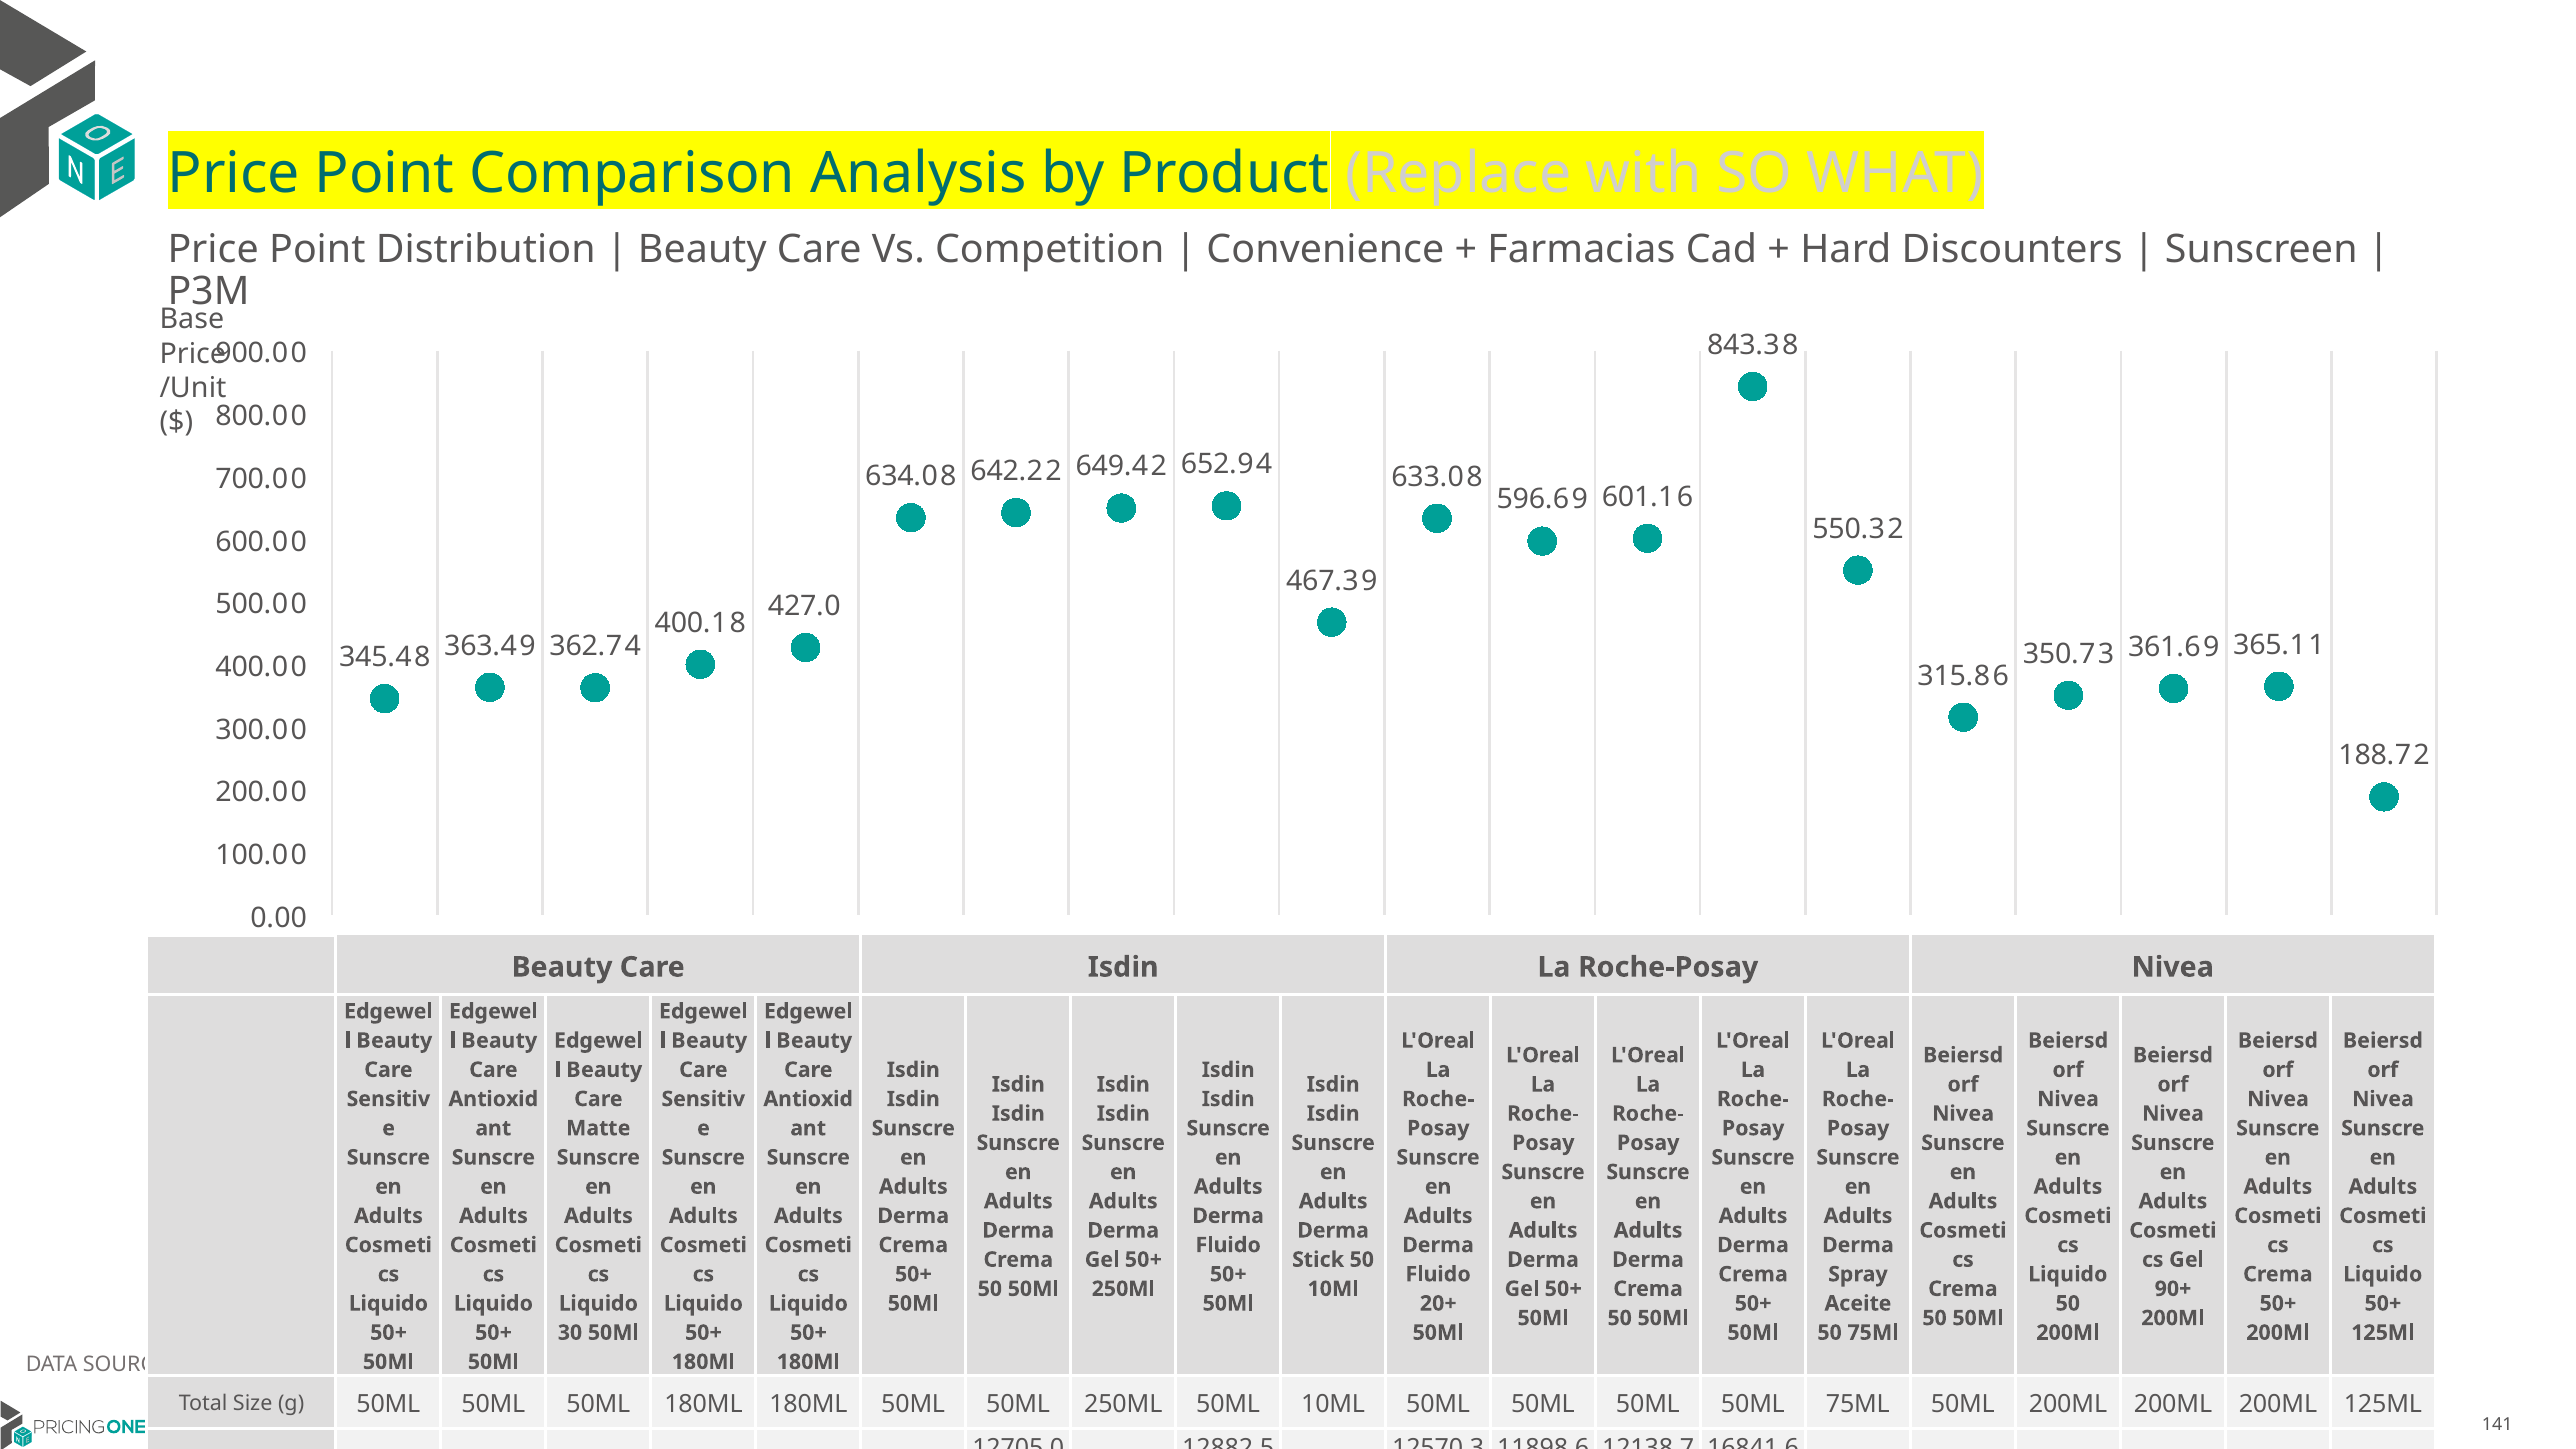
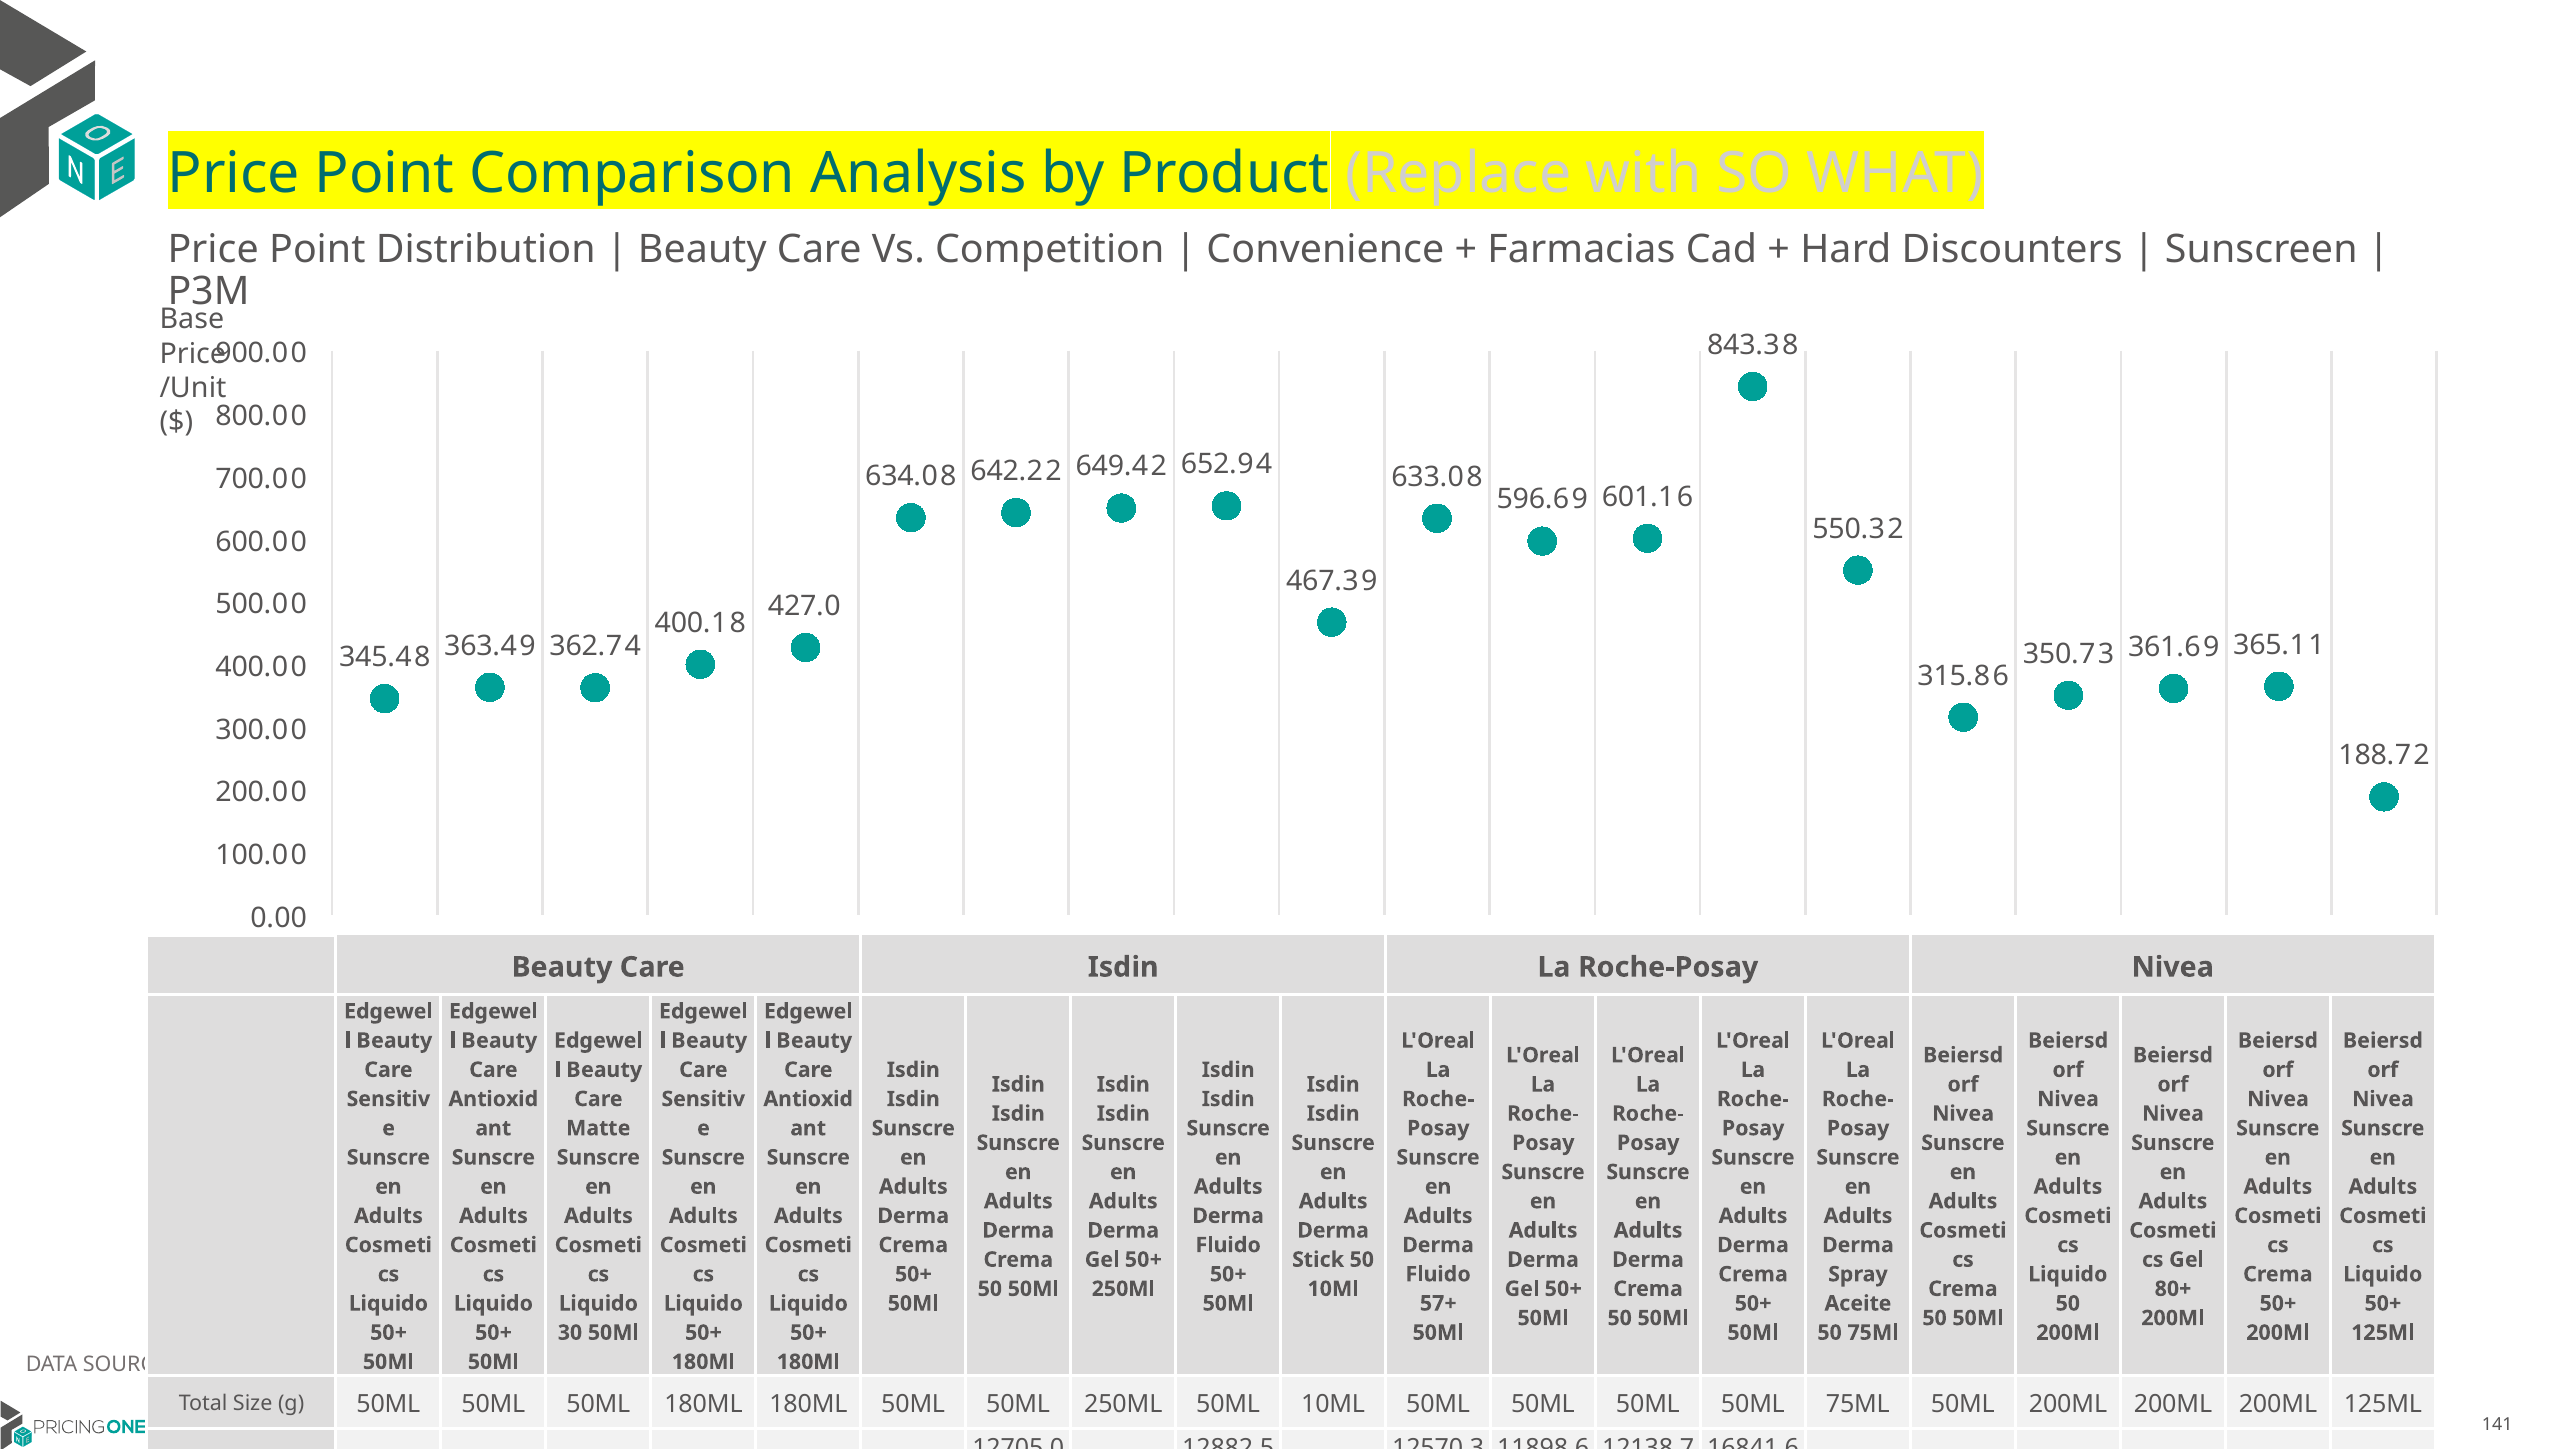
90+: 90+ -> 80+
20+: 20+ -> 57+
